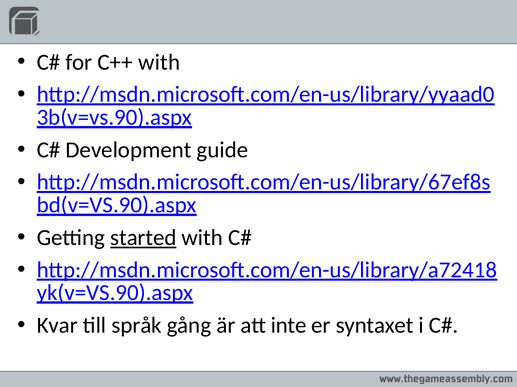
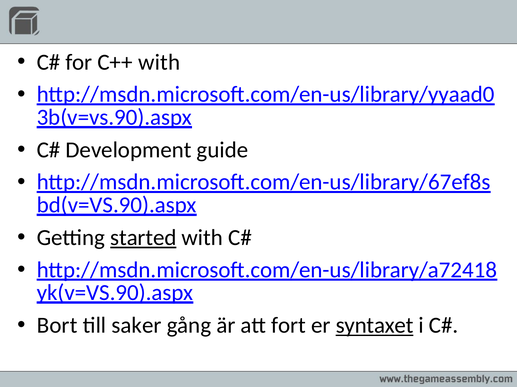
Kvar: Kvar -> Bort
språk: språk -> saker
inte: inte -> fort
syntaxet underline: none -> present
